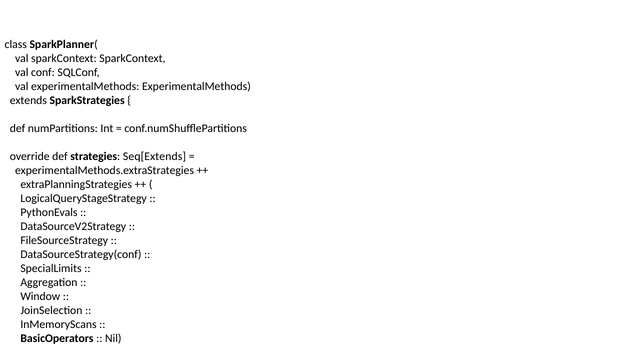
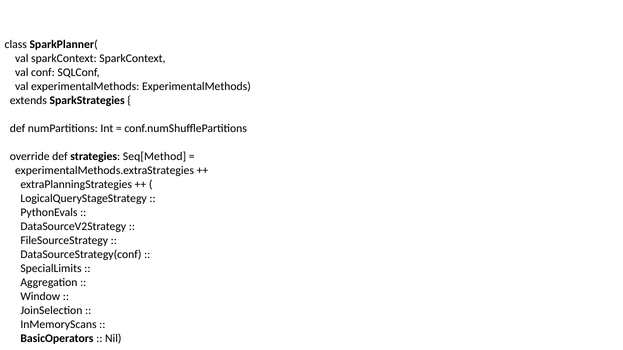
Seq[Extends: Seq[Extends -> Seq[Method
